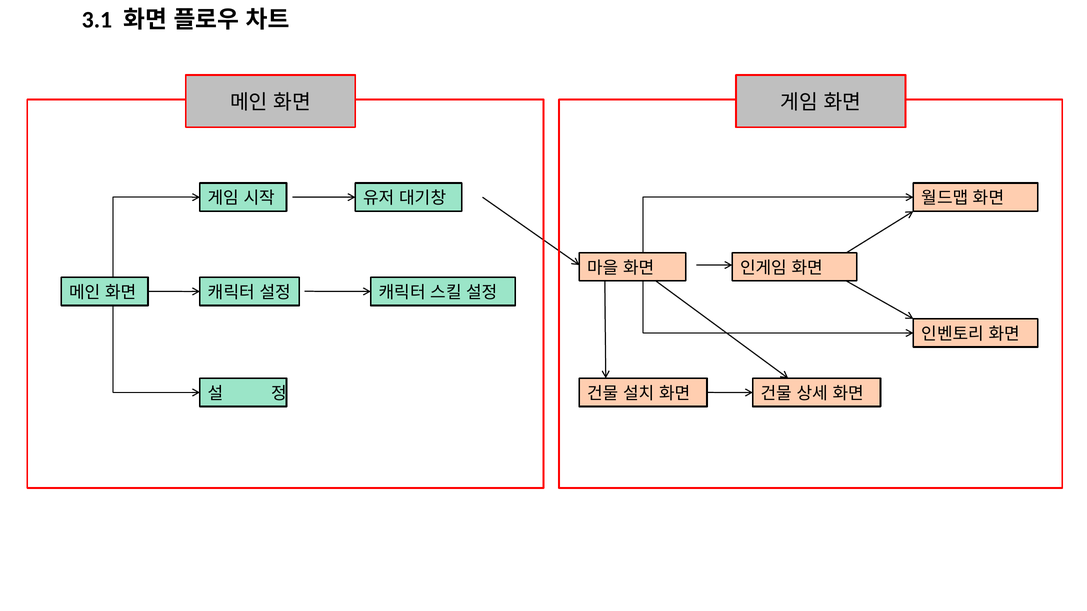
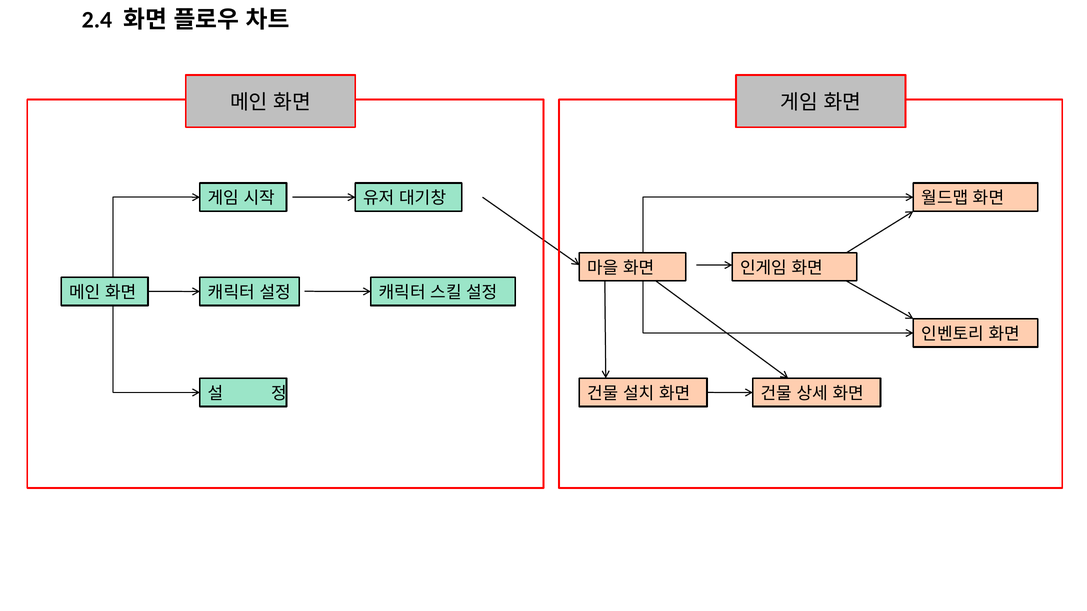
3.1: 3.1 -> 2.4
